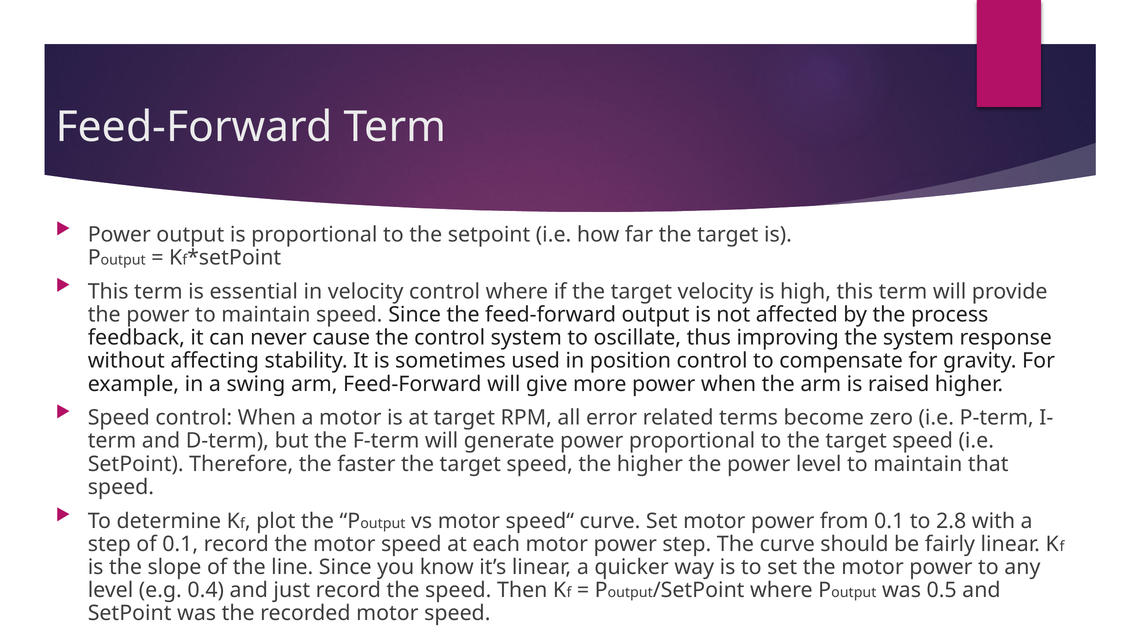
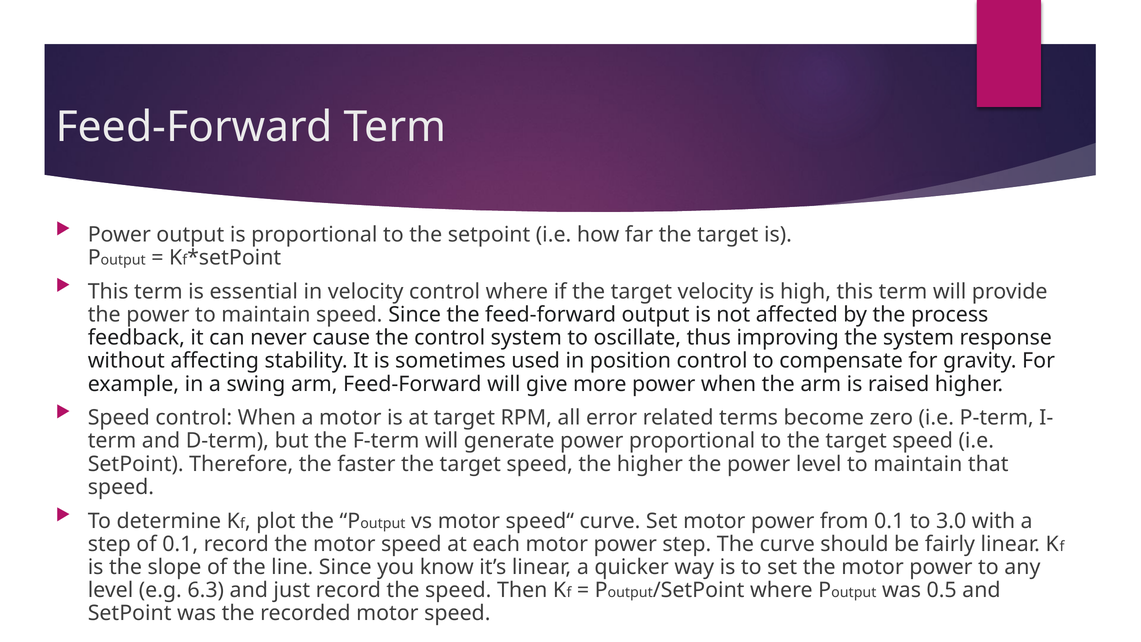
2.8: 2.8 -> 3.0
0.4: 0.4 -> 6.3
